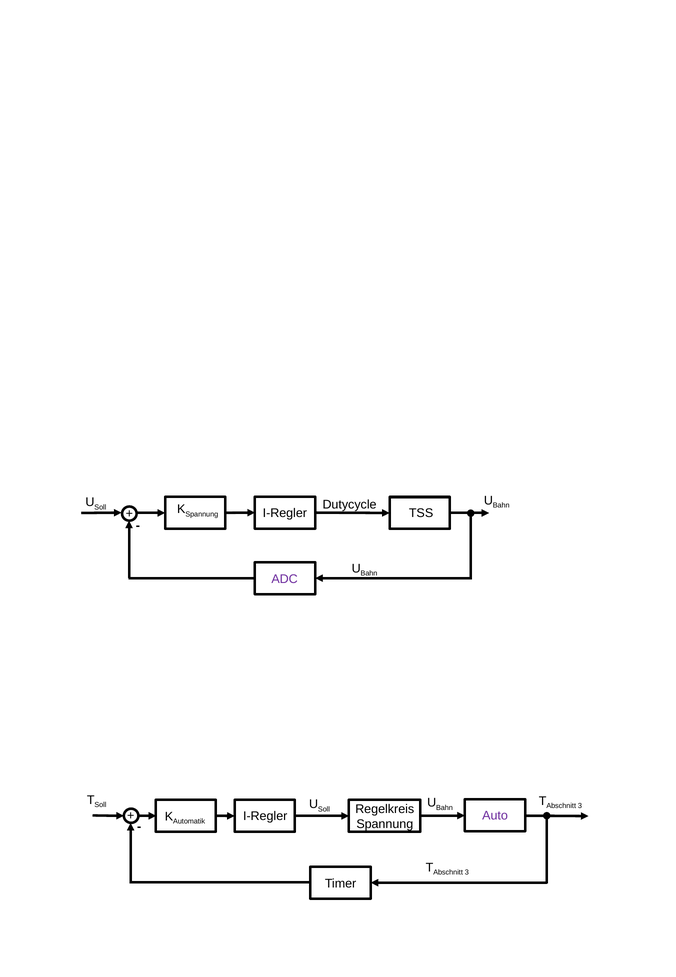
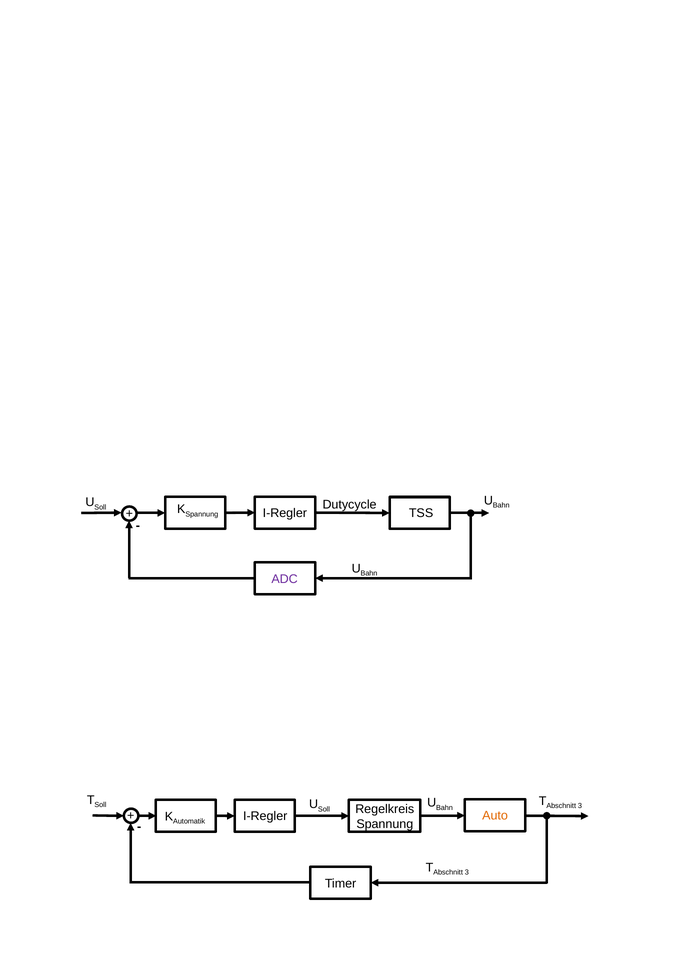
Auto colour: purple -> orange
